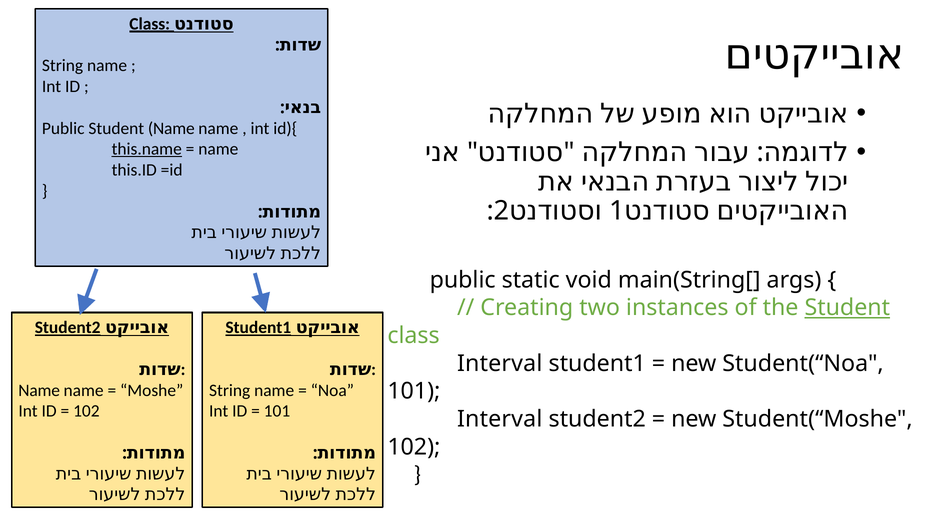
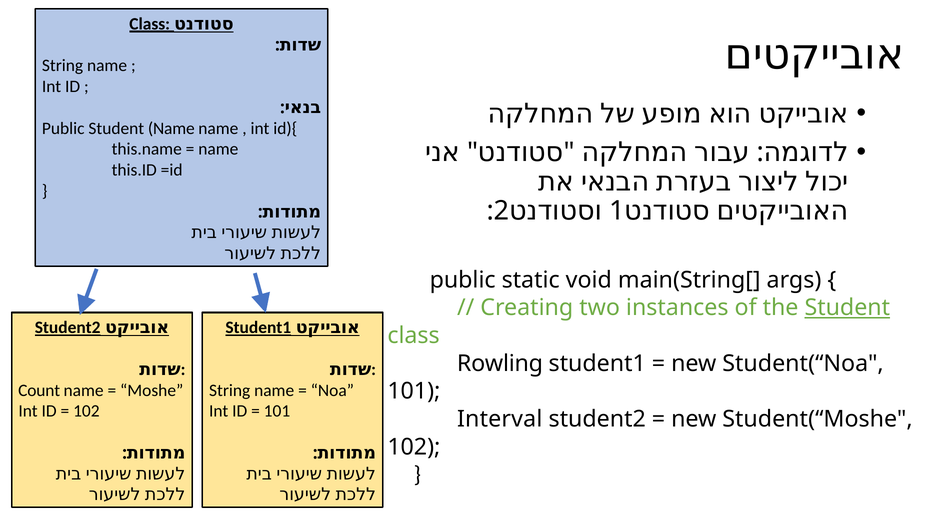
this.name underline: present -> none
Interval at (500, 364): Interval -> Rowling
Name at (39, 391): Name -> Count
